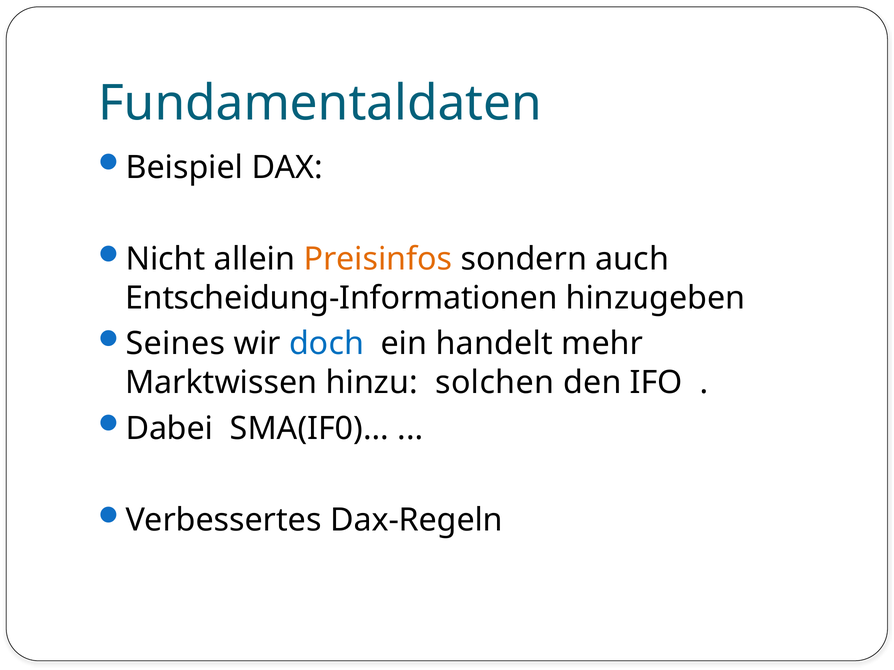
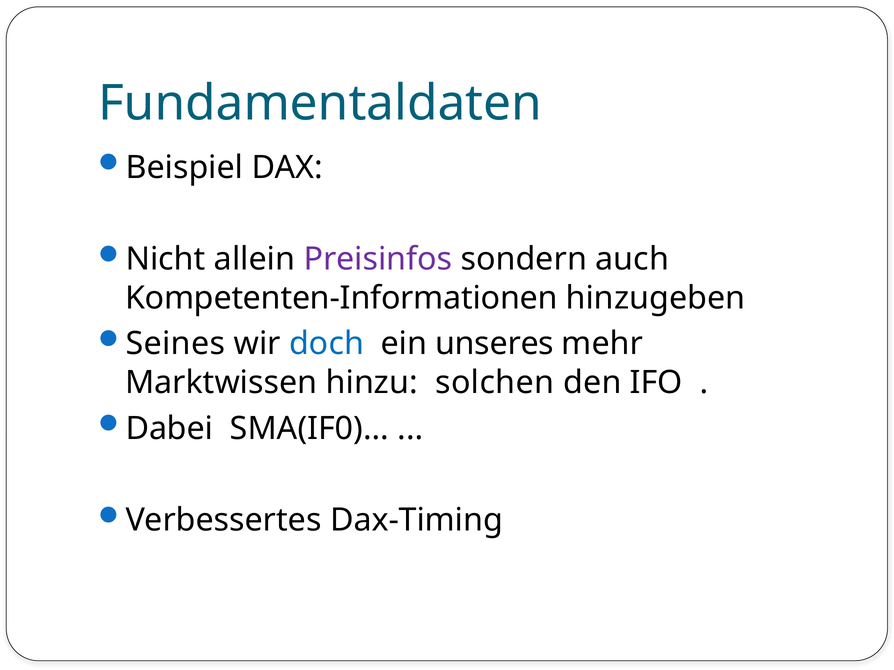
Preisinfos colour: orange -> purple
Entscheidung-Informationen: Entscheidung-Informationen -> Kompetenten-Informationen
handelt: handelt -> unseres
Dax-Regeln: Dax-Regeln -> Dax-Timing
